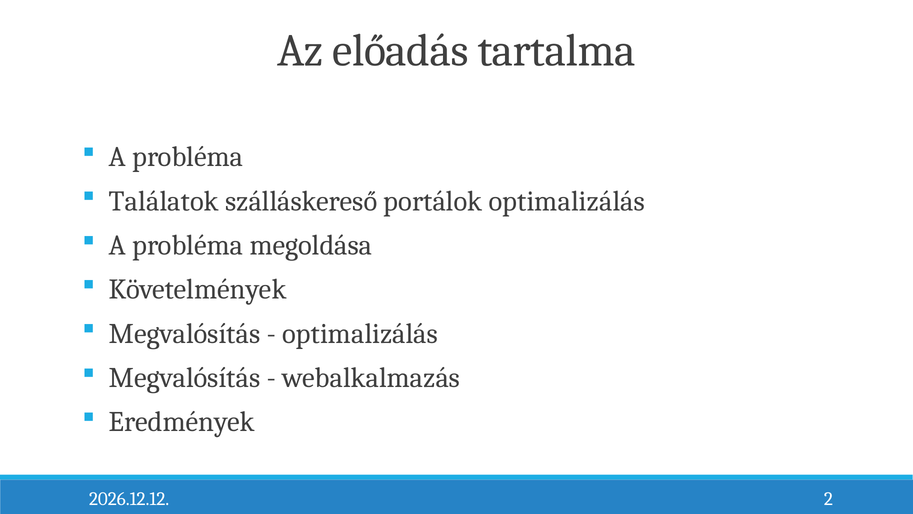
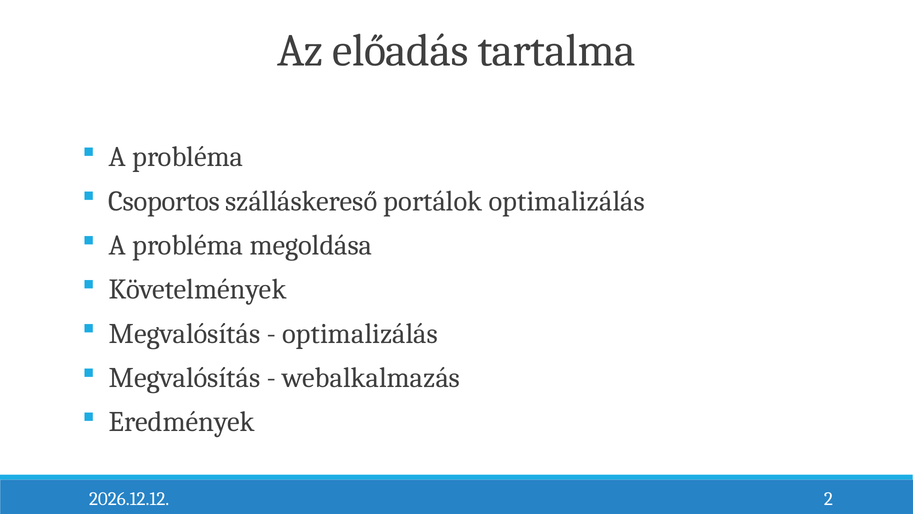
Találatok: Találatok -> Csoportos
